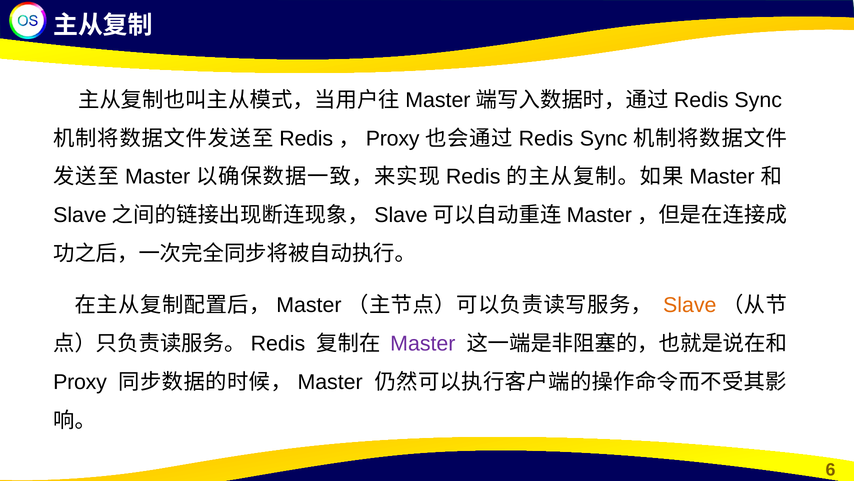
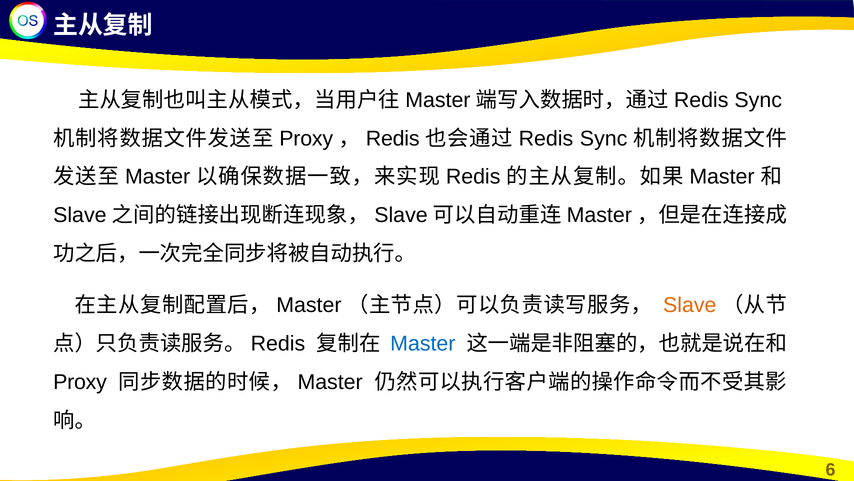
Redis at (306, 138): Redis -> Proxy
Proxy at (393, 138): Proxy -> Redis
Master at (423, 343) colour: purple -> blue
